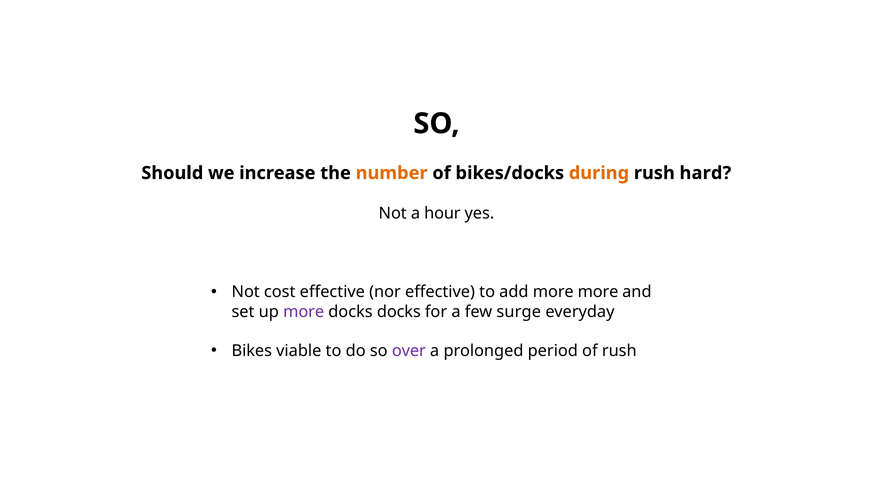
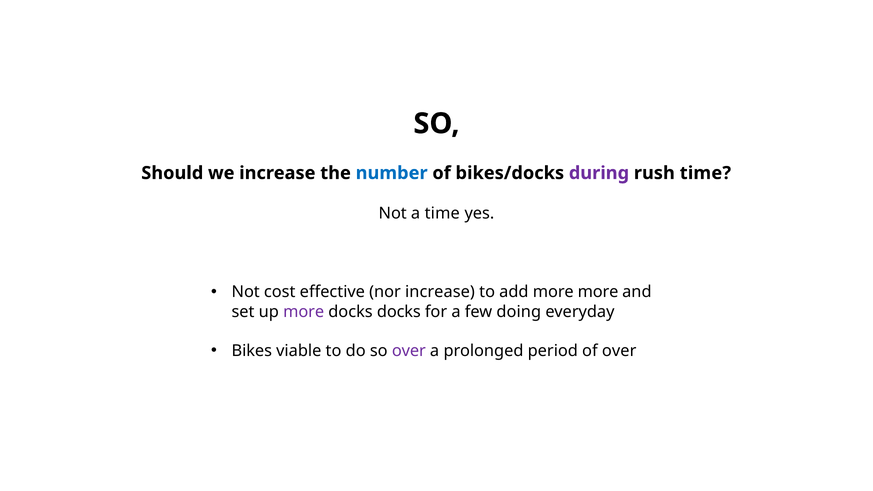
number colour: orange -> blue
during colour: orange -> purple
rush hard: hard -> time
a hour: hour -> time
nor effective: effective -> increase
surge: surge -> doing
of rush: rush -> over
